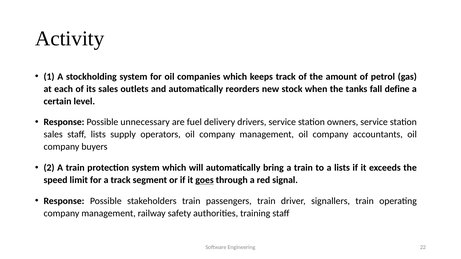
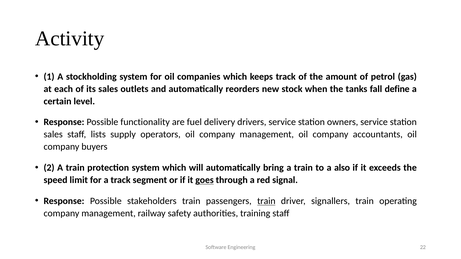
unnecessary: unnecessary -> functionality
a lists: lists -> also
train at (266, 201) underline: none -> present
